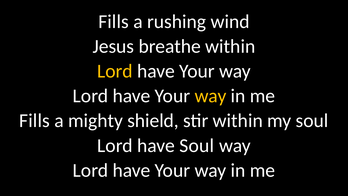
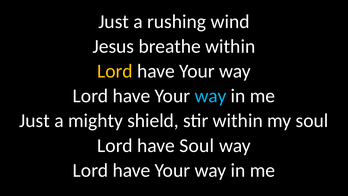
Fills at (114, 22): Fills -> Just
way at (210, 96) colour: yellow -> light blue
Fills at (35, 121): Fills -> Just
